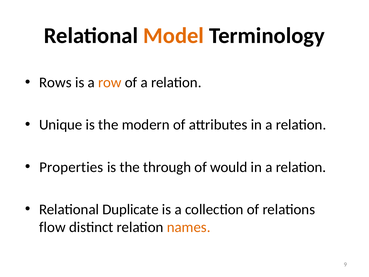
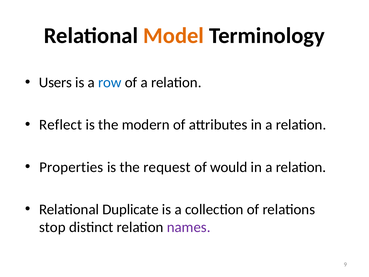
Rows: Rows -> Users
row colour: orange -> blue
Unique: Unique -> Reflect
through: through -> request
flow: flow -> stop
names colour: orange -> purple
